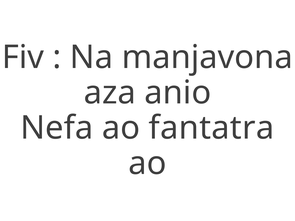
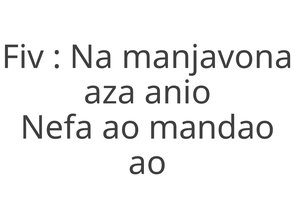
fantatra: fantatra -> mandao
